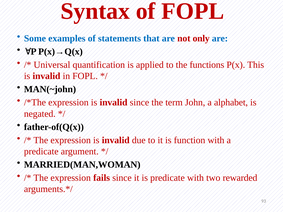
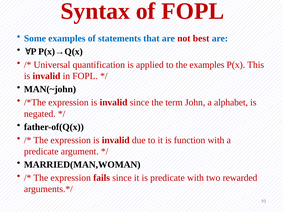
only: only -> best
the functions: functions -> examples
